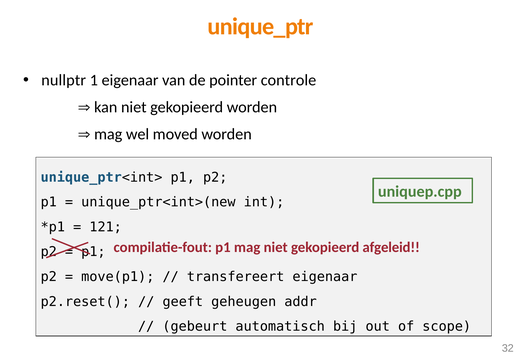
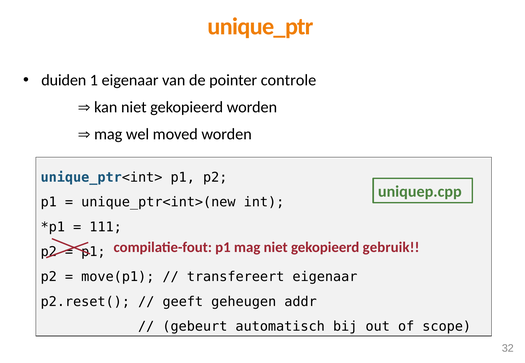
nullptr: nullptr -> duiden
121: 121 -> 111
afgeleid: afgeleid -> gebruik
